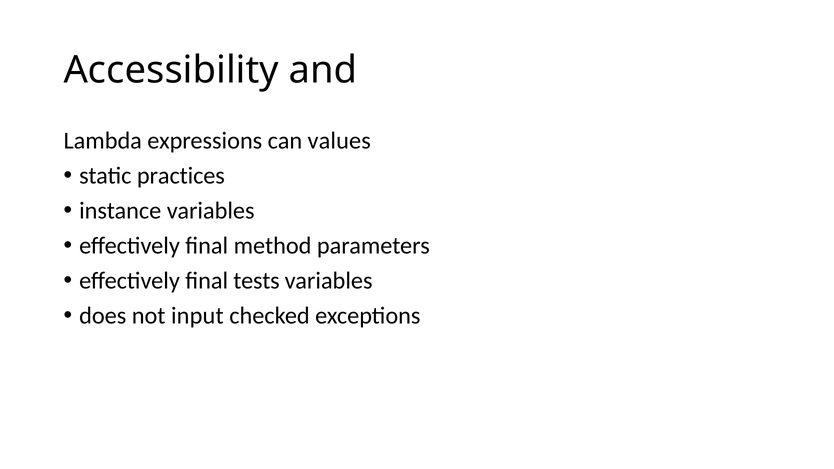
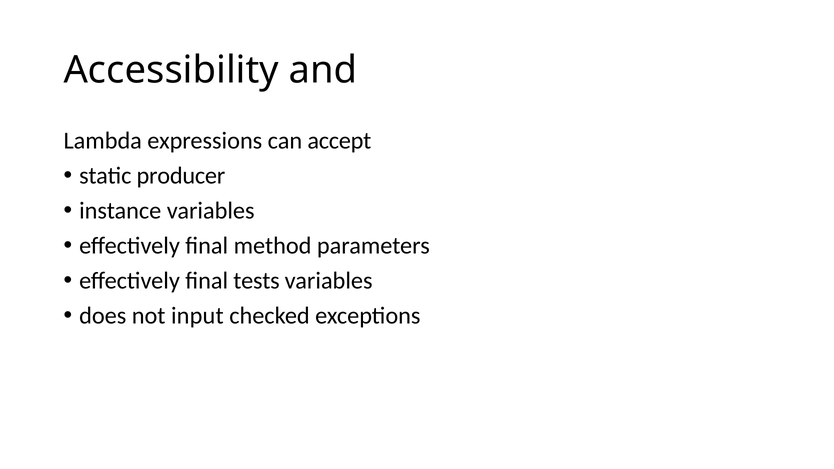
values: values -> accept
practices: practices -> producer
